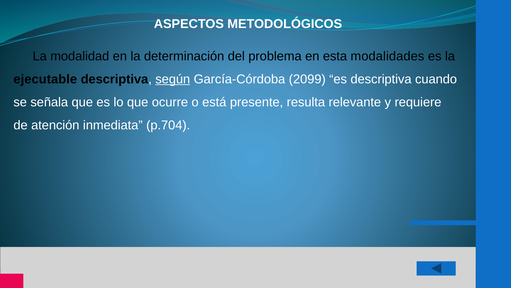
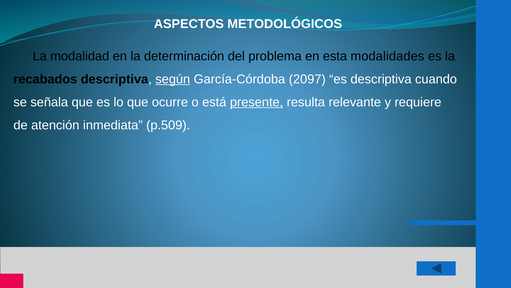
ejecutable: ejecutable -> recabados
2099: 2099 -> 2097
presente underline: none -> present
p.704: p.704 -> p.509
